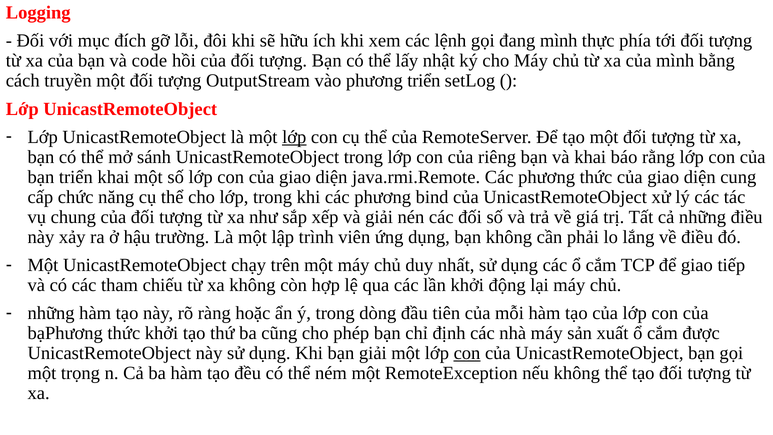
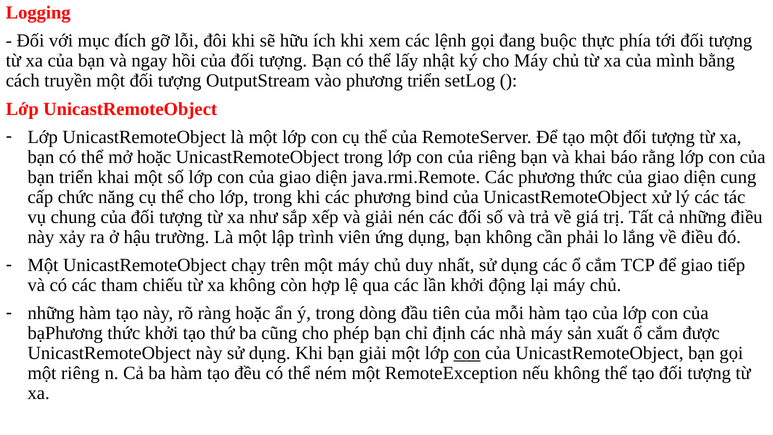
đang mình: mình -> buộc
code: code -> ngay
lớp at (294, 137) underline: present -> none
mở sánh: sánh -> hoặc
một trọng: trọng -> riêng
